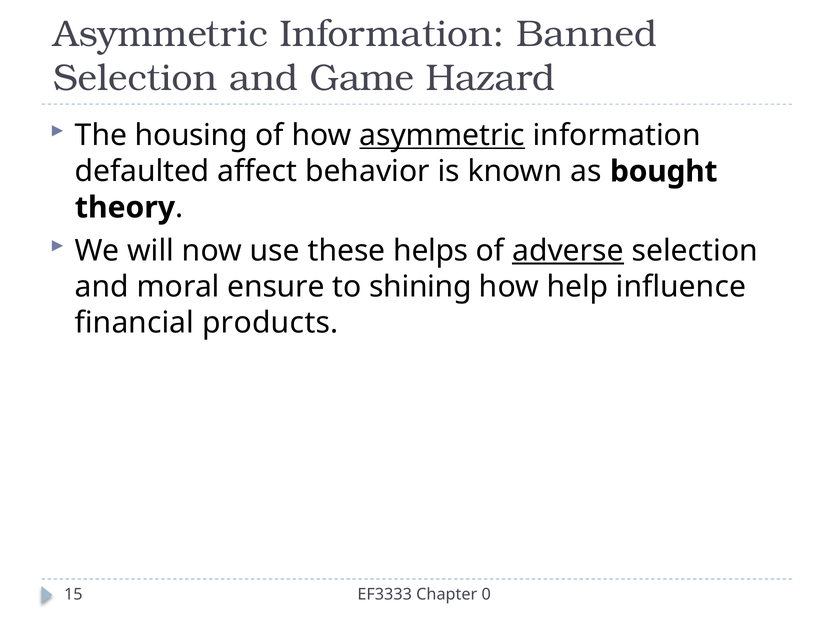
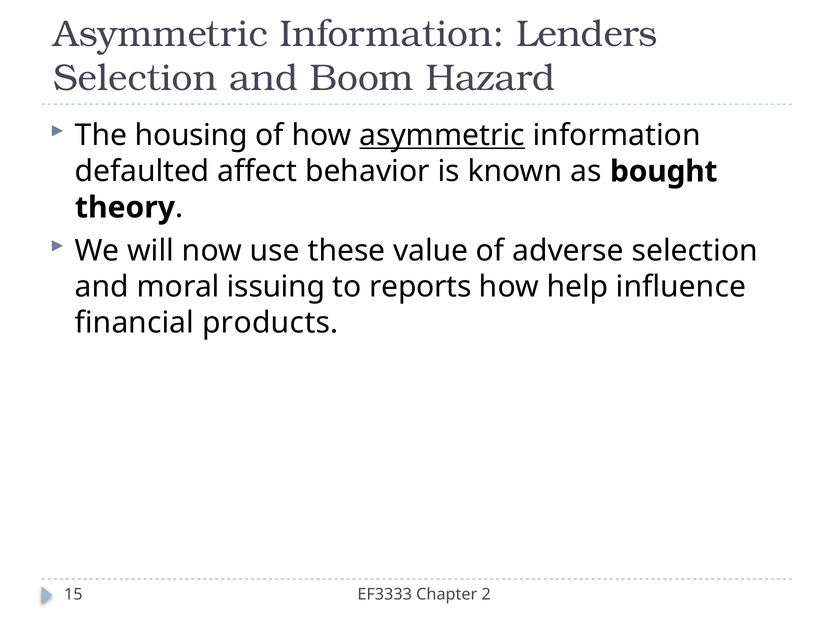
Banned: Banned -> Lenders
Game: Game -> Boom
helps: helps -> value
adverse underline: present -> none
ensure: ensure -> issuing
shining: shining -> reports
0: 0 -> 2
